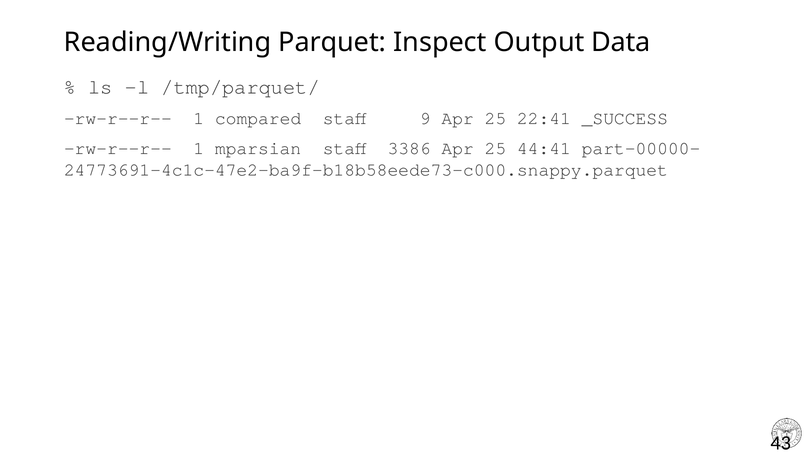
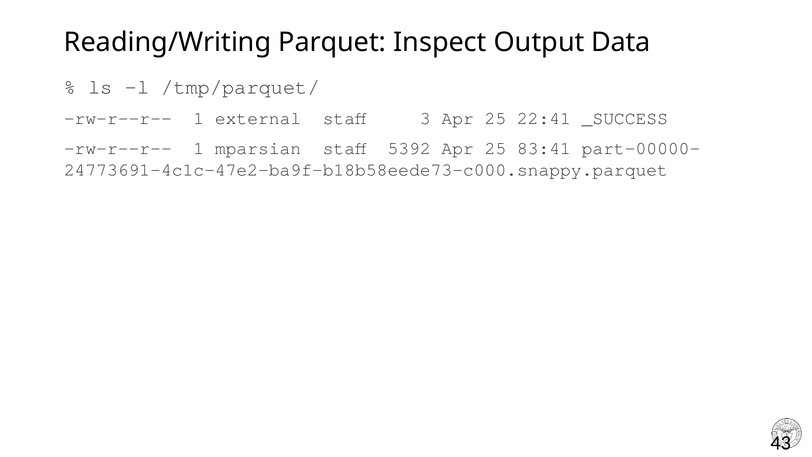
compared: compared -> external
9: 9 -> 3
3386: 3386 -> 5392
44:41: 44:41 -> 83:41
